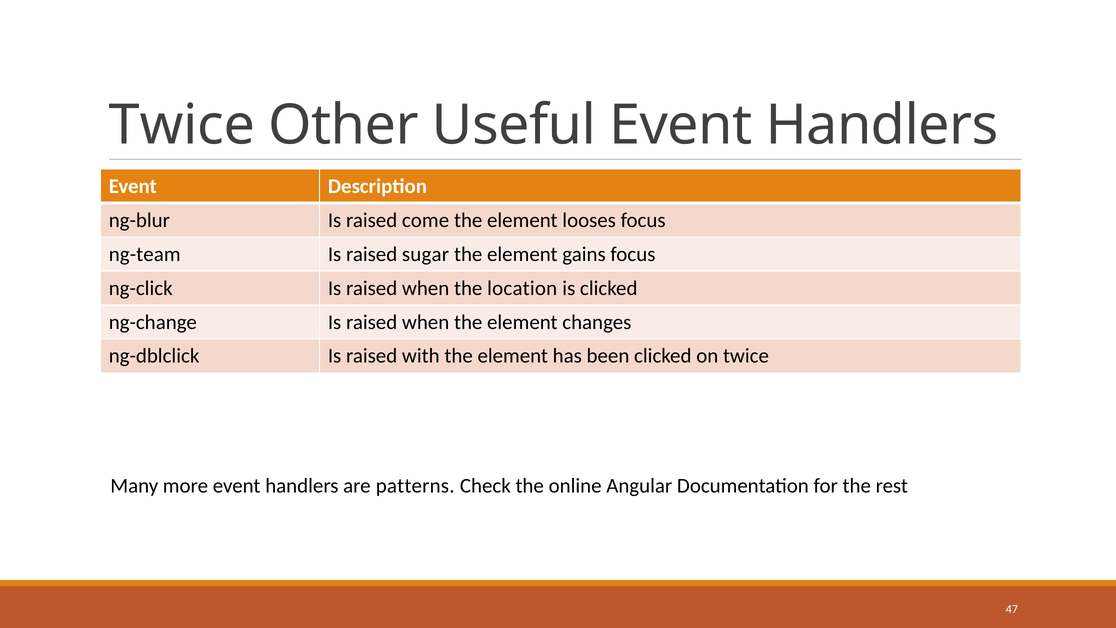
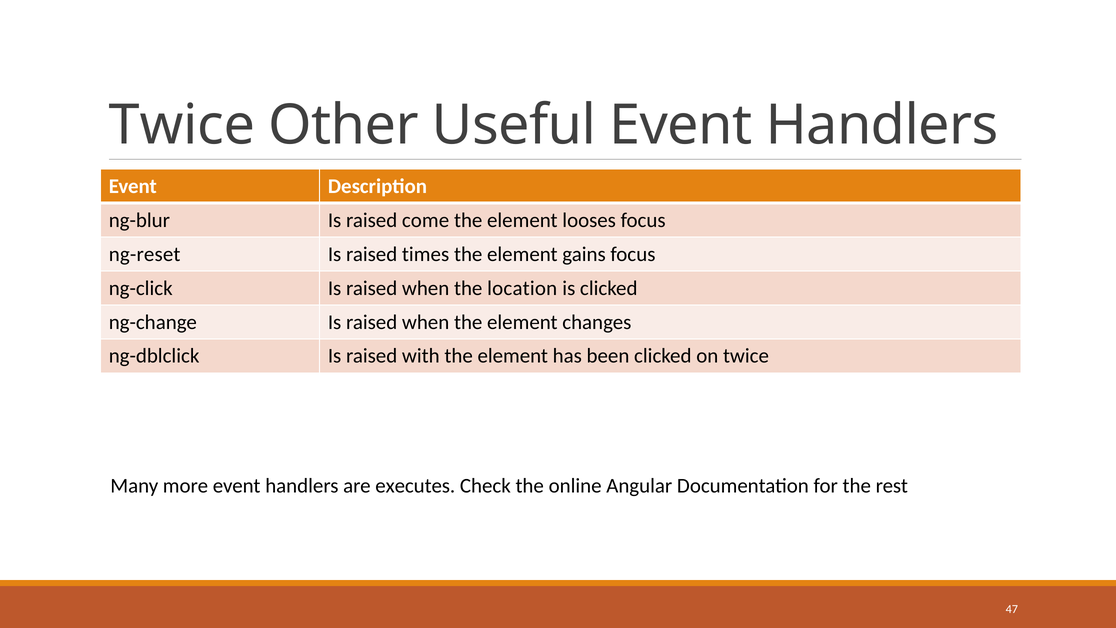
ng-team: ng-team -> ng-reset
sugar: sugar -> times
patterns: patterns -> executes
